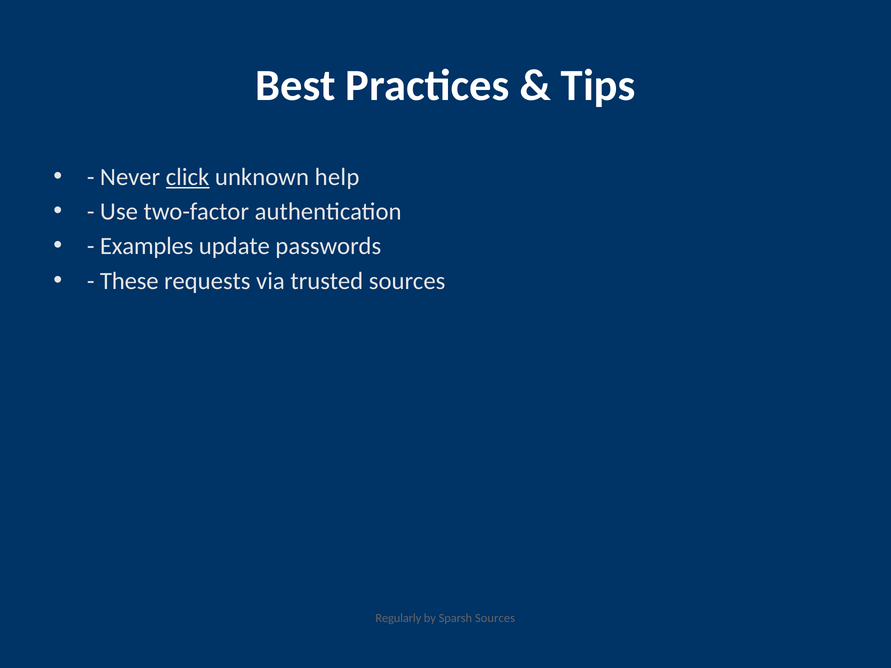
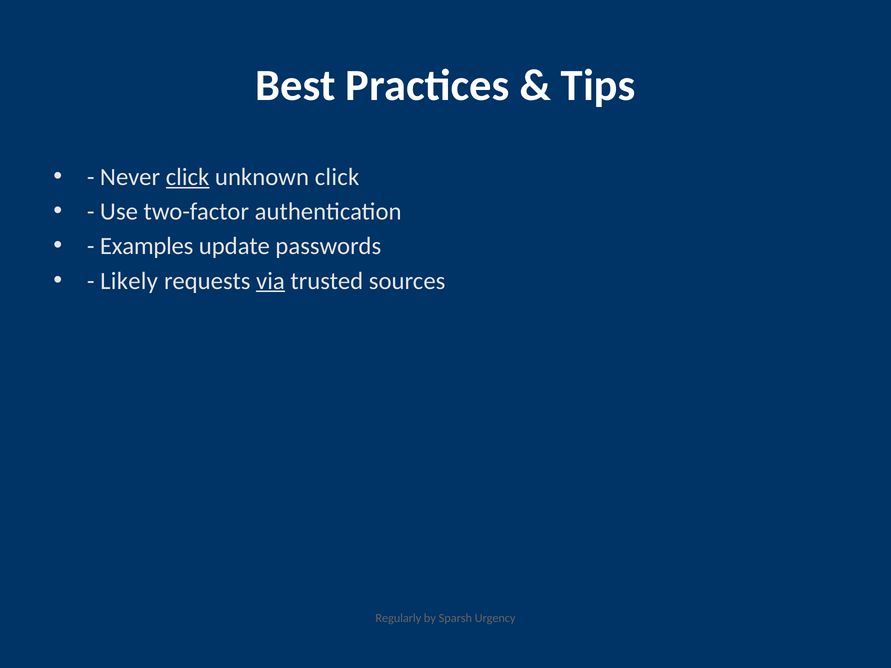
unknown help: help -> click
These: These -> Likely
via underline: none -> present
Sparsh Sources: Sources -> Urgency
